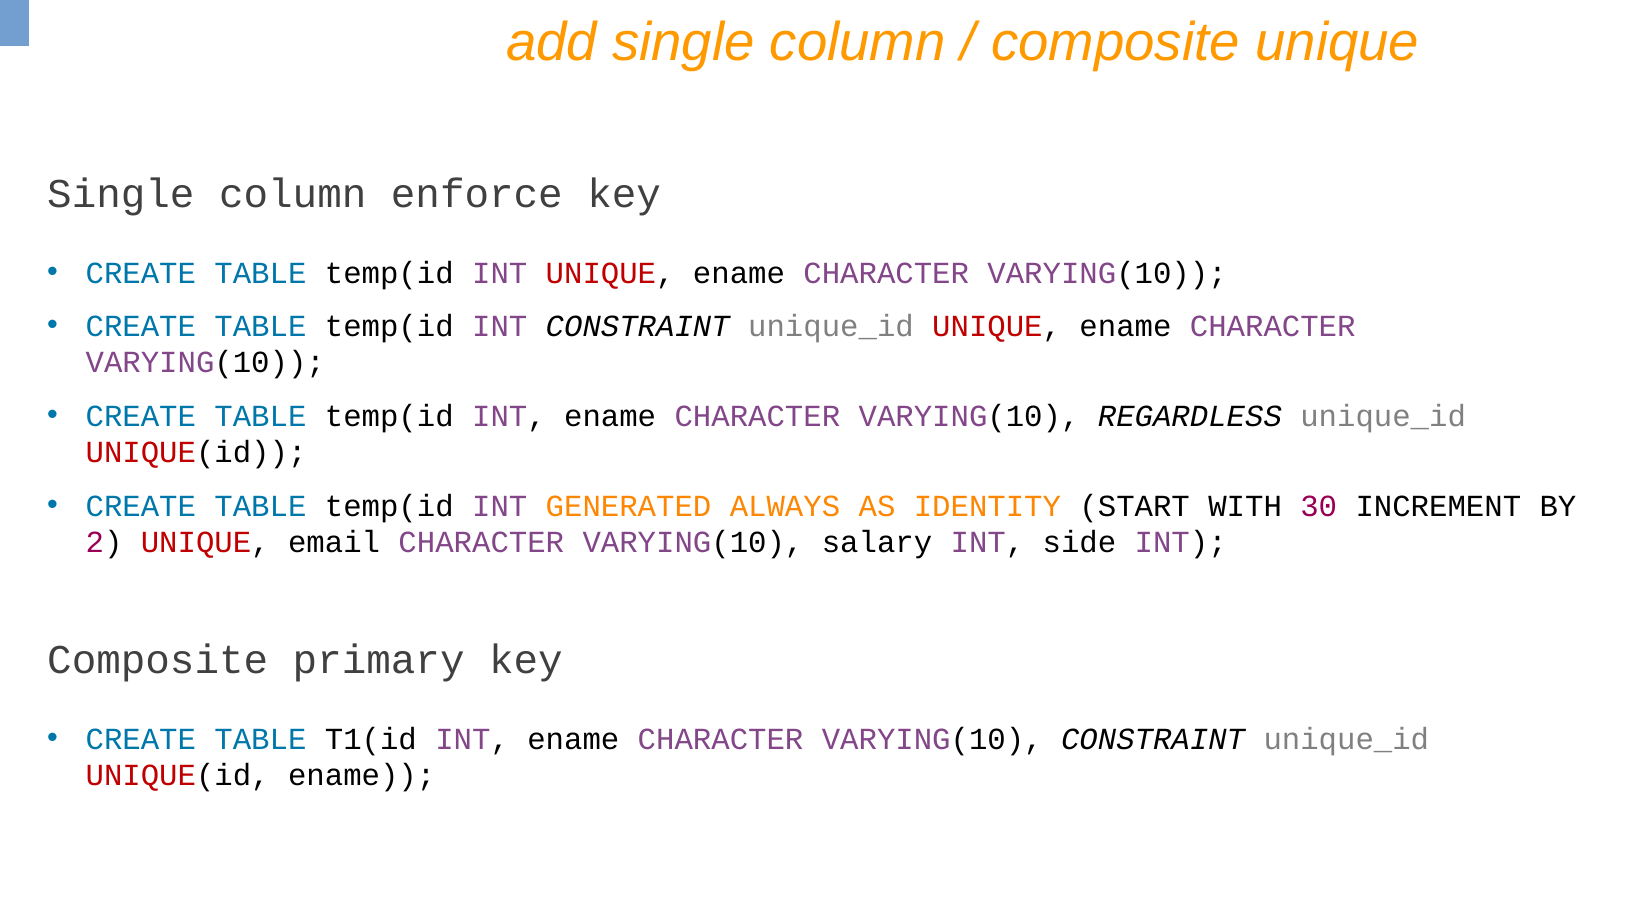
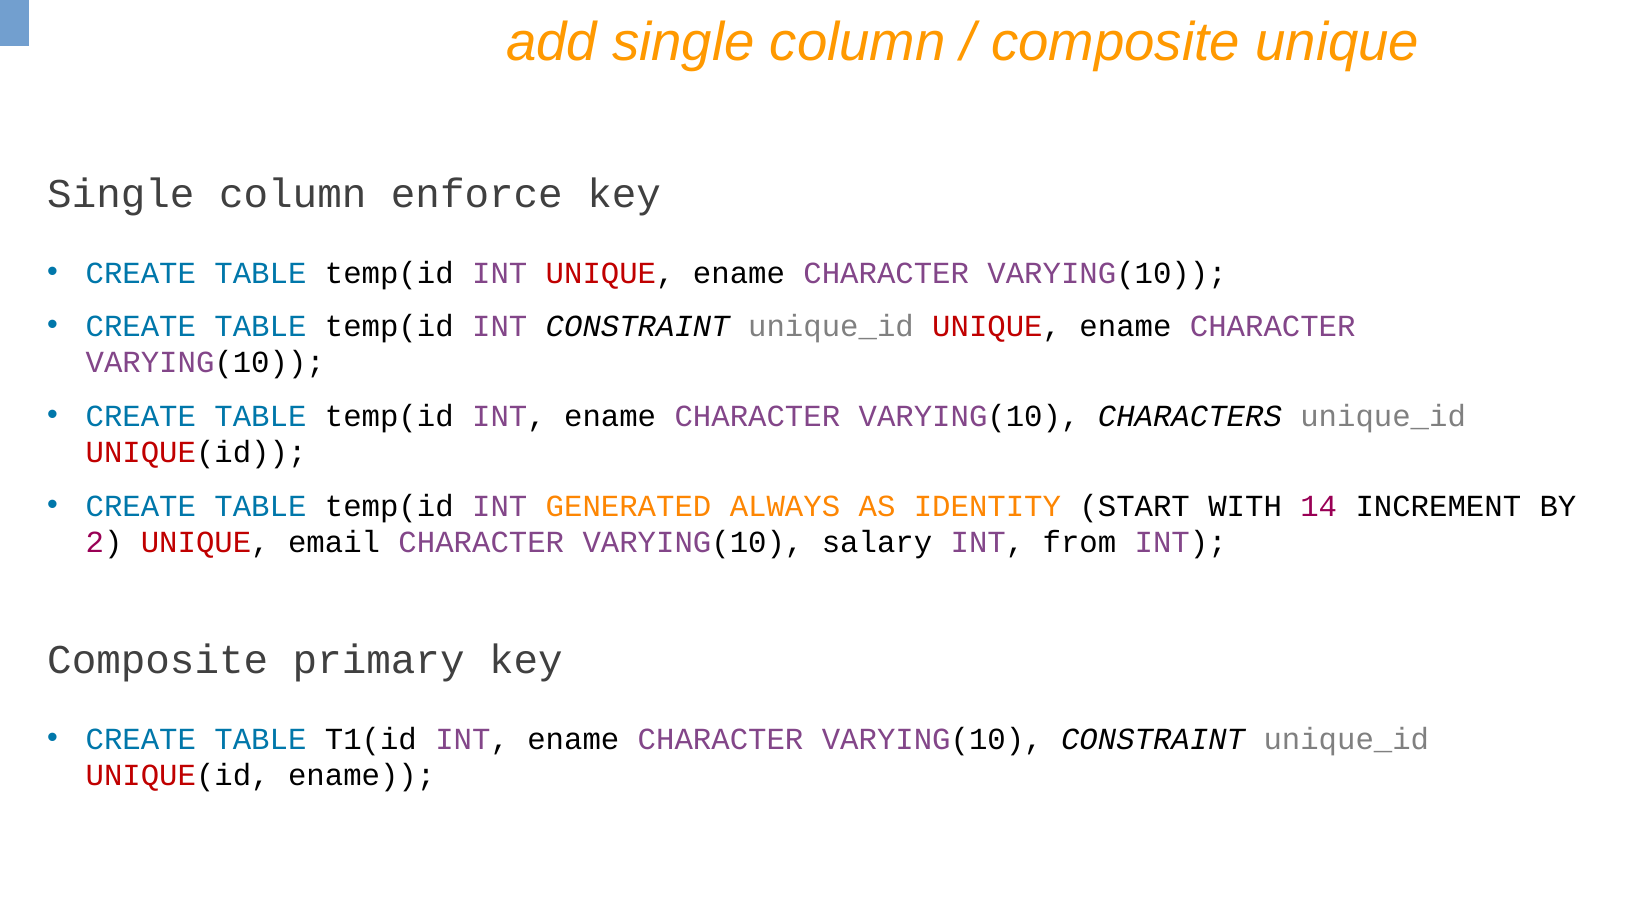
REGARDLESS: REGARDLESS -> CHARACTERS
30: 30 -> 14
side: side -> from
